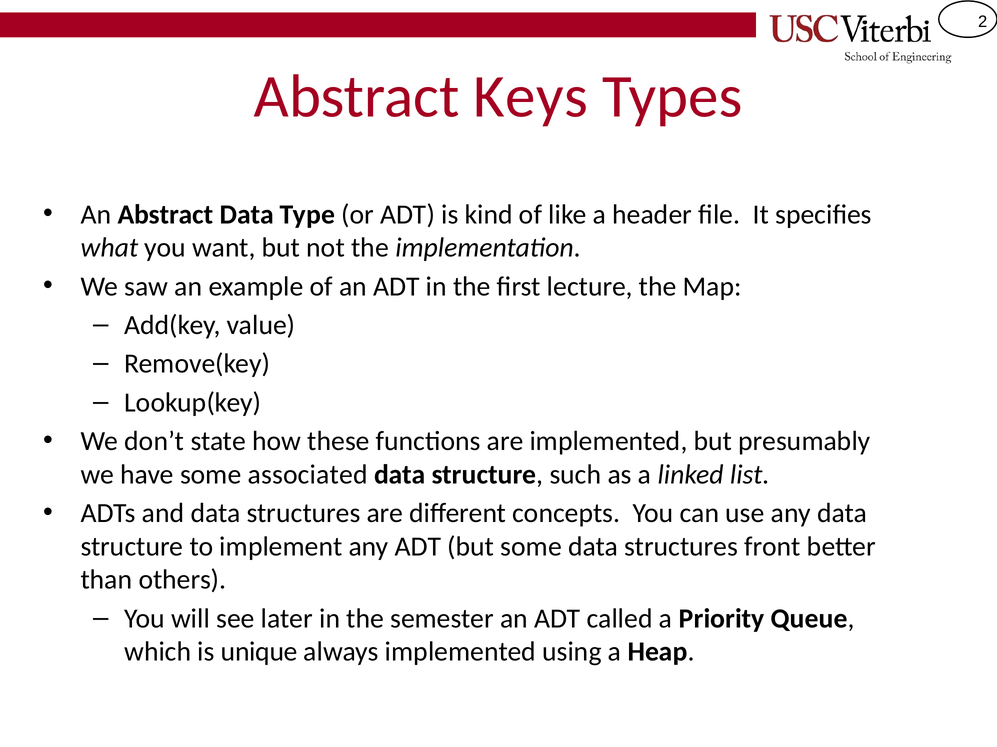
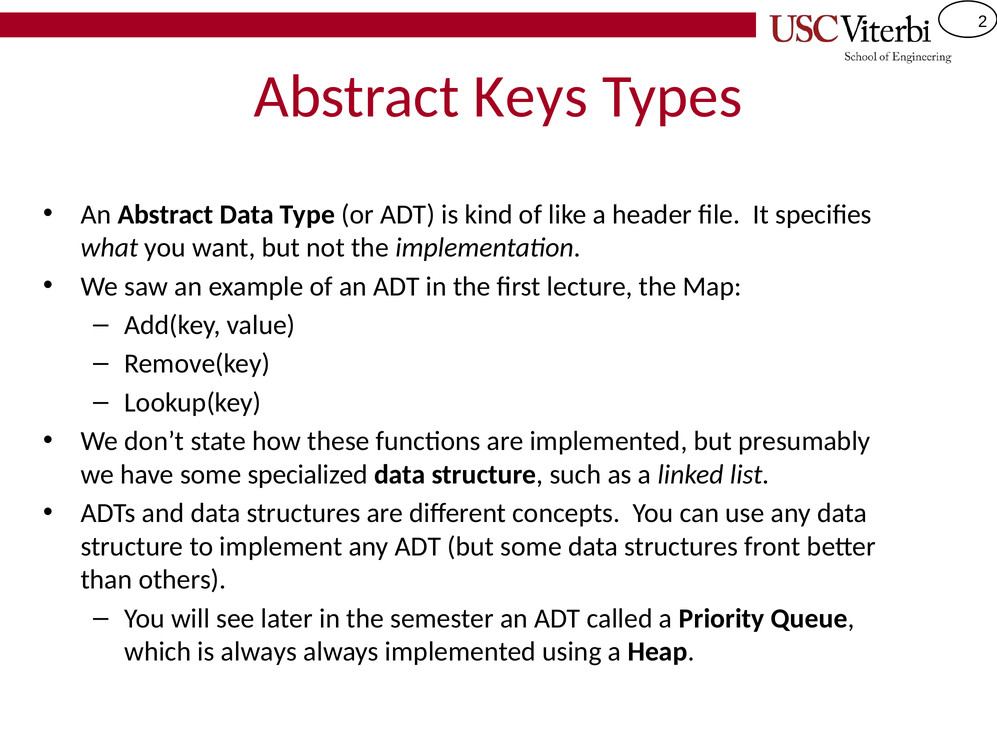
associated: associated -> specialized
is unique: unique -> always
